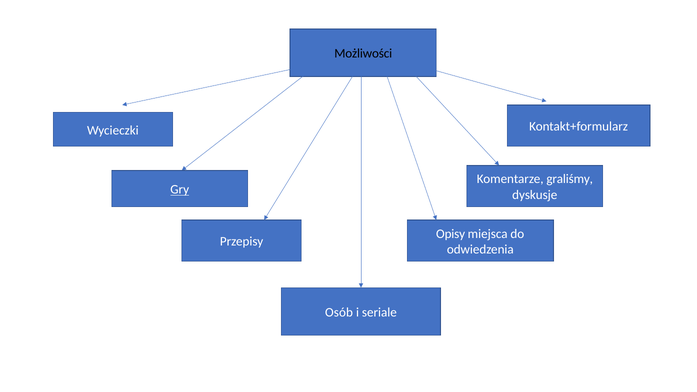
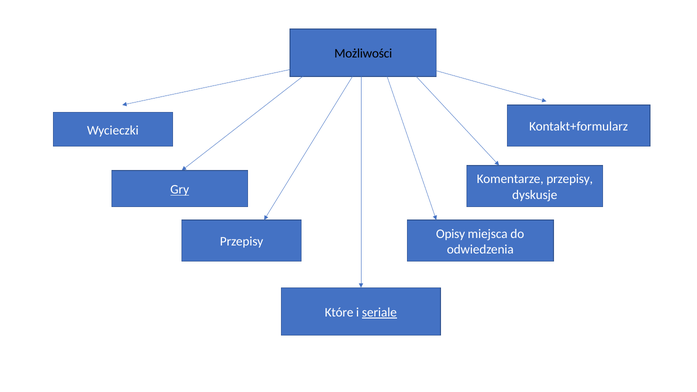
Komentarze graliśmy: graliśmy -> przepisy
Osób: Osób -> Które
seriale underline: none -> present
